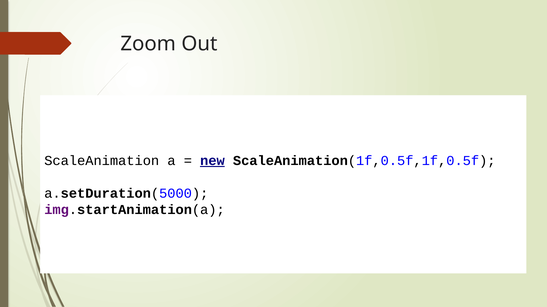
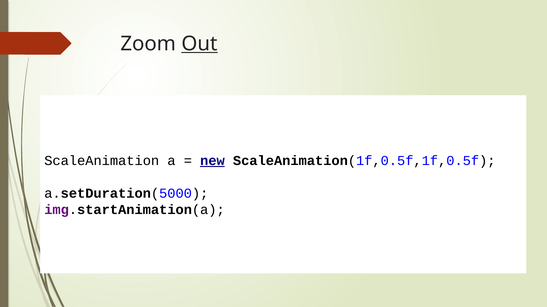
Out underline: none -> present
